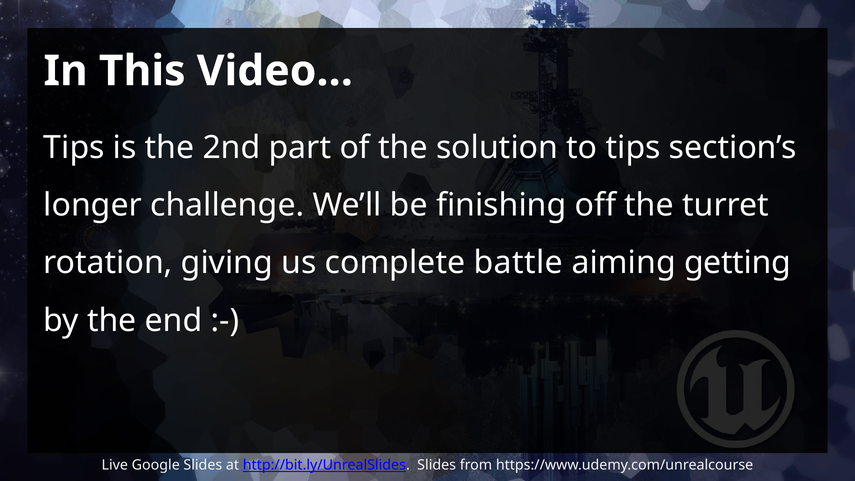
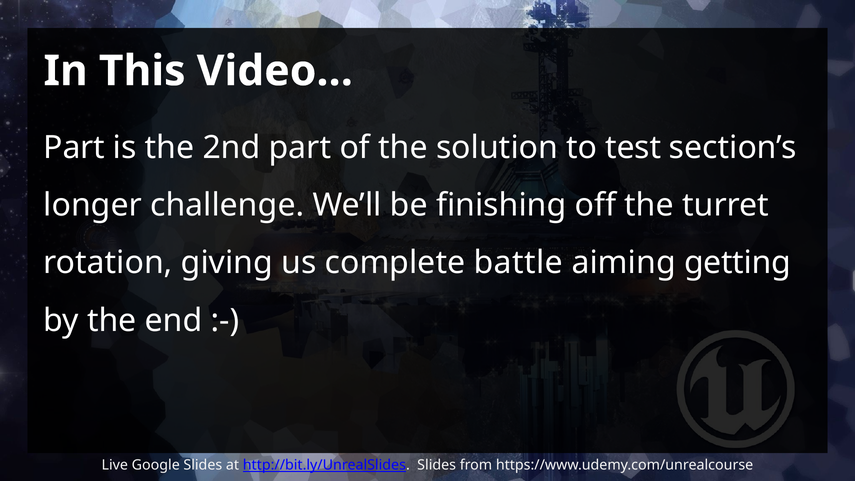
Tips at (74, 147): Tips -> Part
to tips: tips -> test
